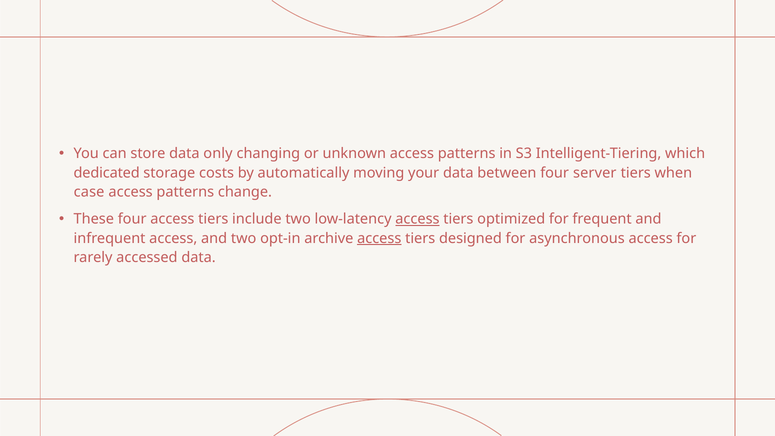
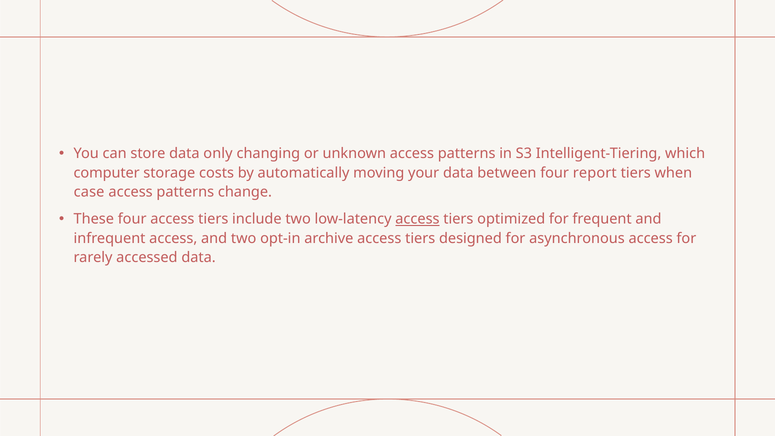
dedicated: dedicated -> computer
server: server -> report
access at (379, 238) underline: present -> none
